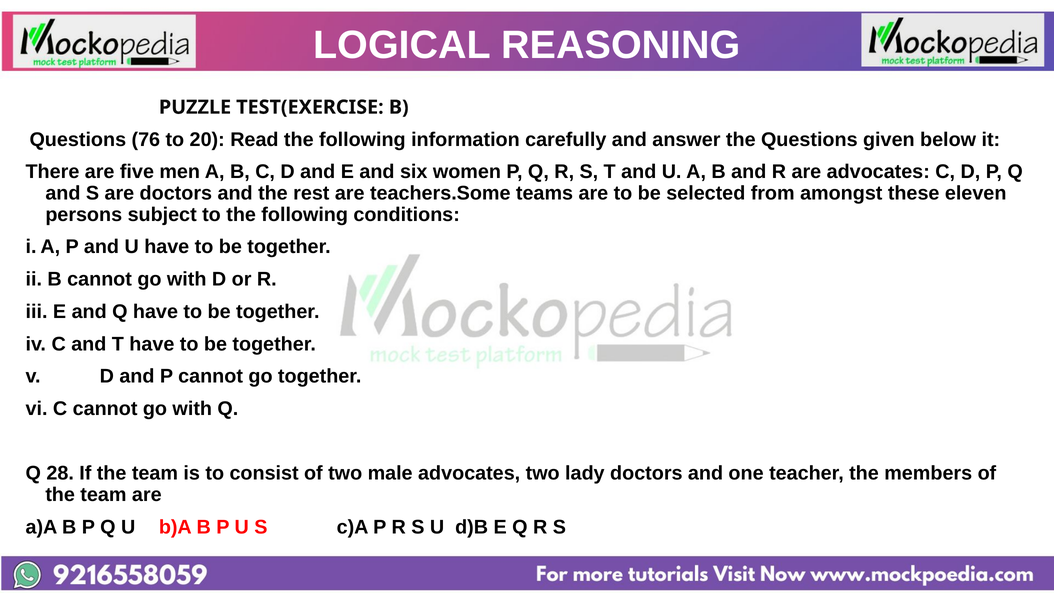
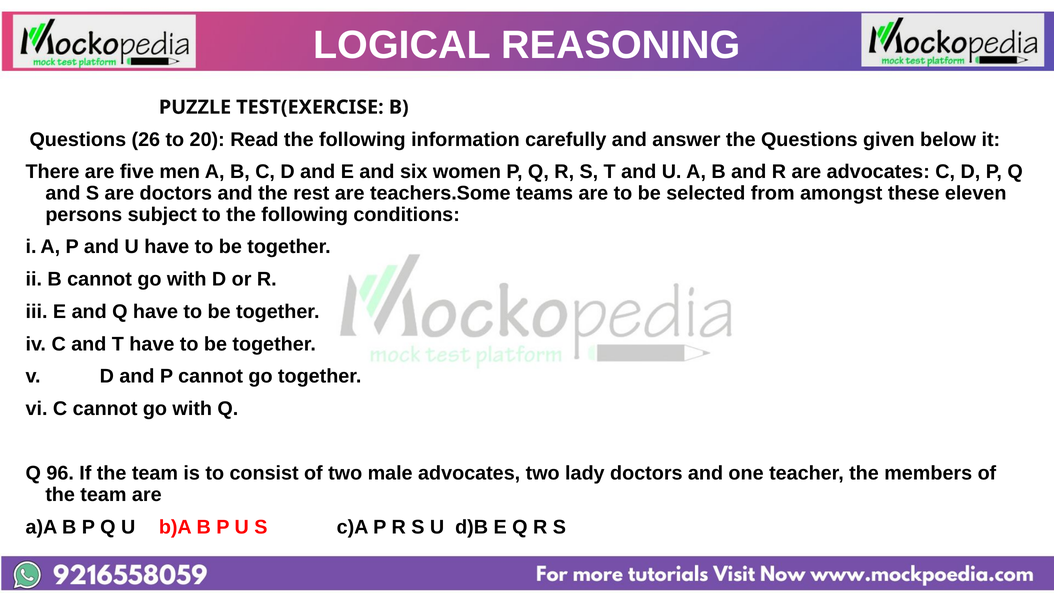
76: 76 -> 26
28: 28 -> 96
